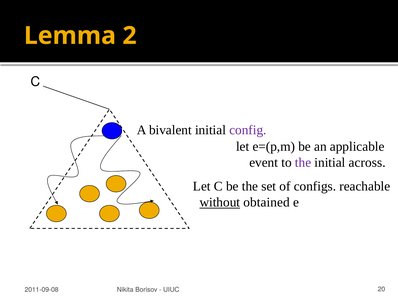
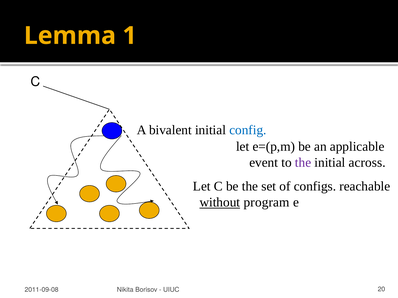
2: 2 -> 1
config colour: purple -> blue
obtained: obtained -> program
